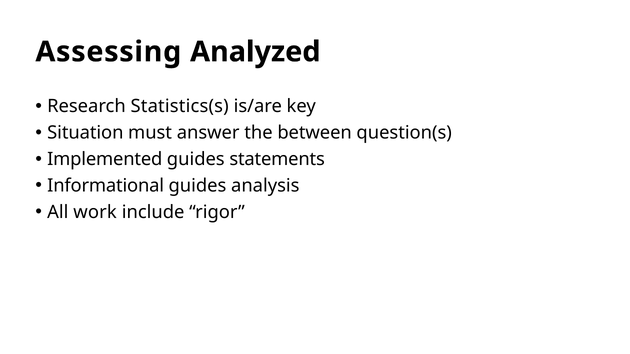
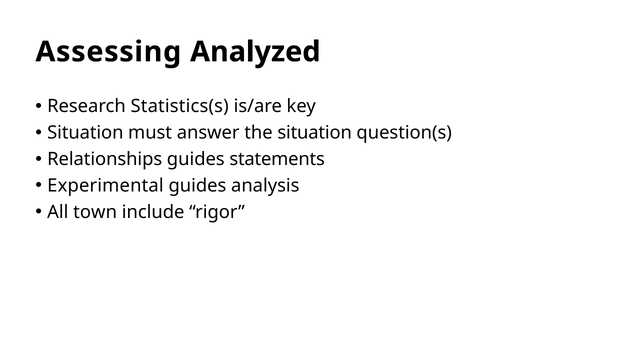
the between: between -> situation
Implemented: Implemented -> Relationships
Informational: Informational -> Experimental
work: work -> town
